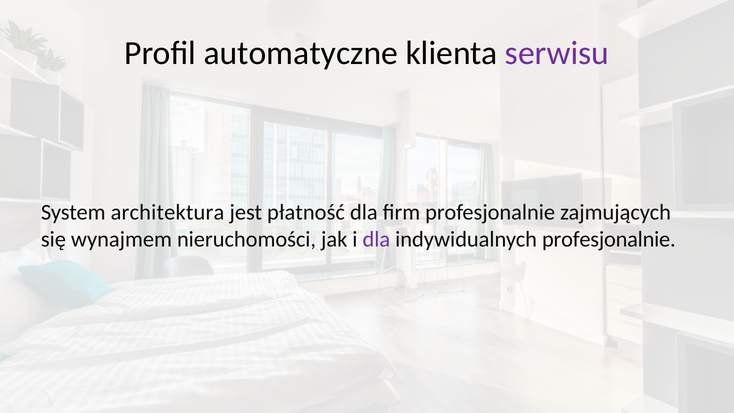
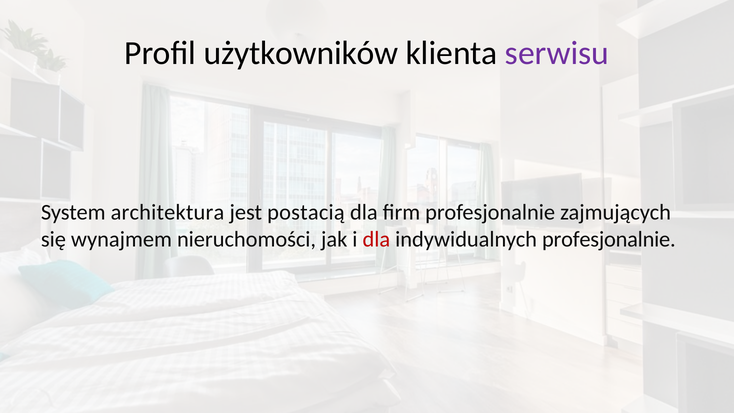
automatyczne: automatyczne -> użytkowników
płatność: płatność -> postacią
dla at (376, 239) colour: purple -> red
